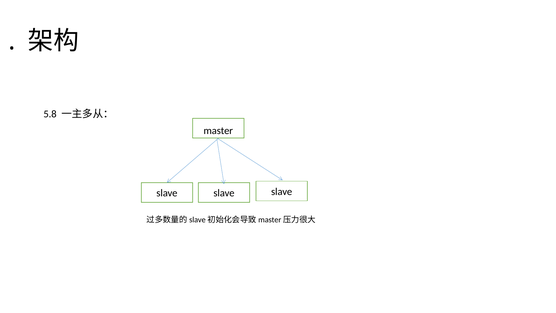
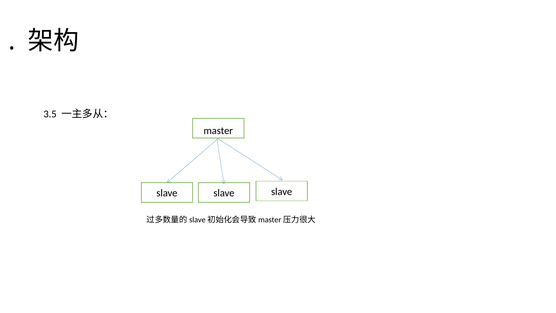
5.8: 5.8 -> 3.5
